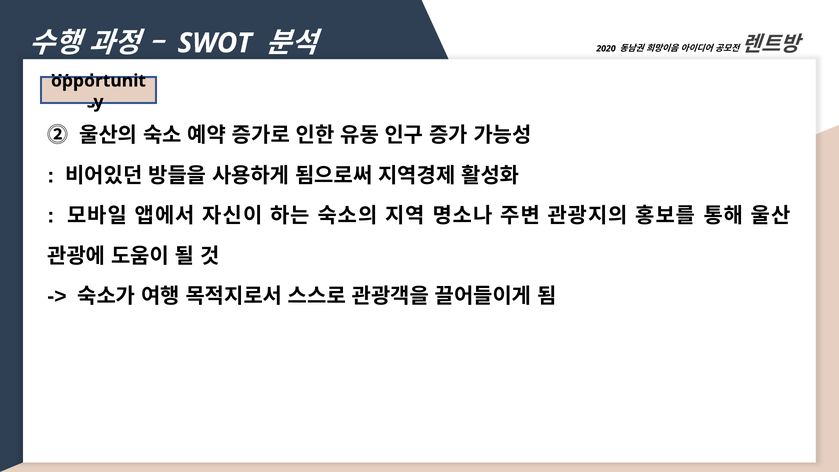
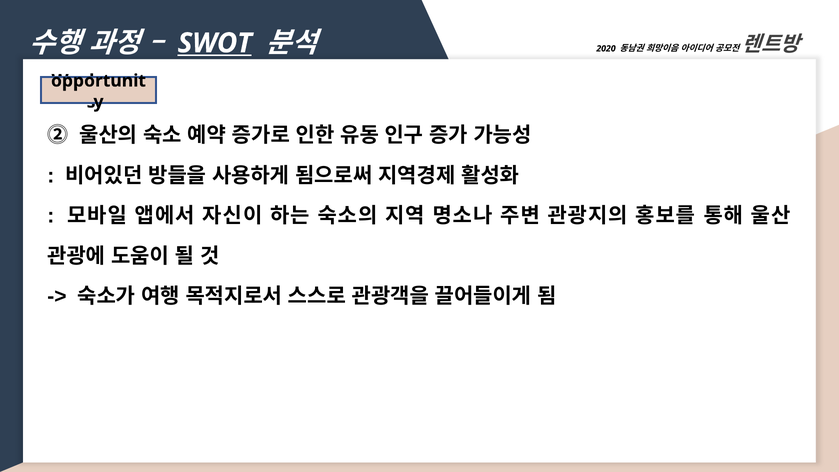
SWOT underline: none -> present
